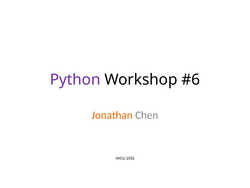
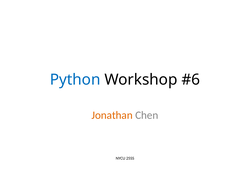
Python colour: purple -> blue
